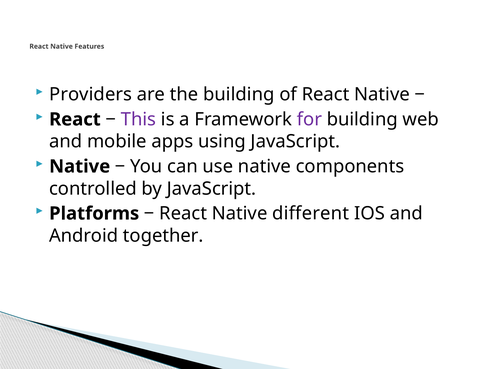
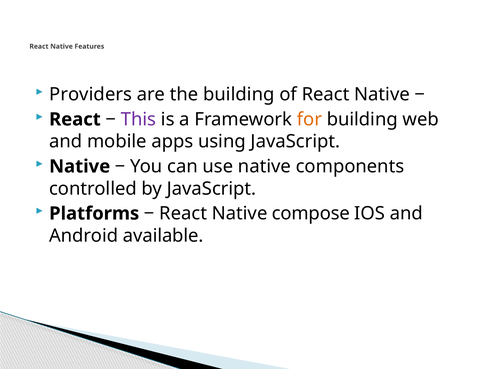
for colour: purple -> orange
different: different -> compose
together: together -> available
